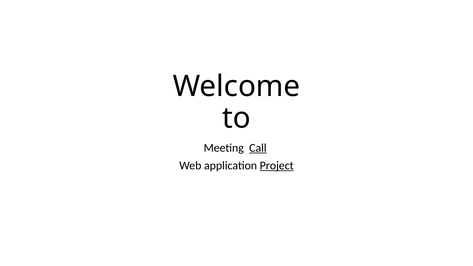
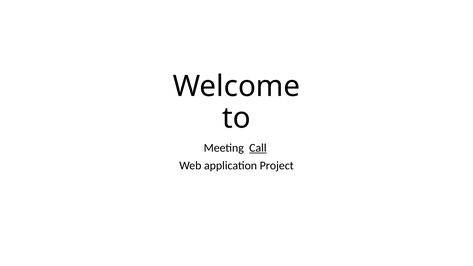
Project underline: present -> none
